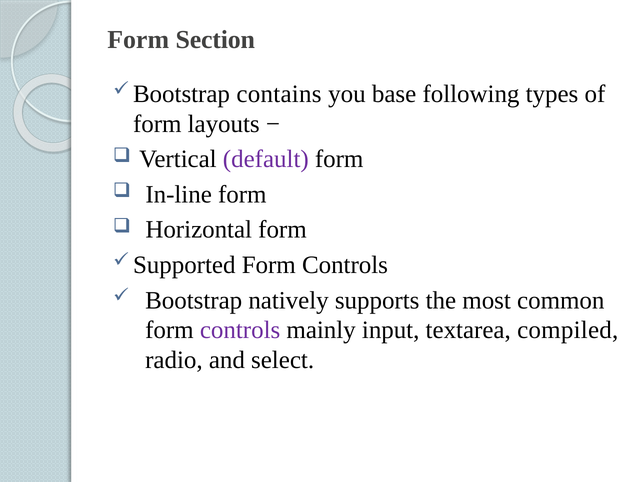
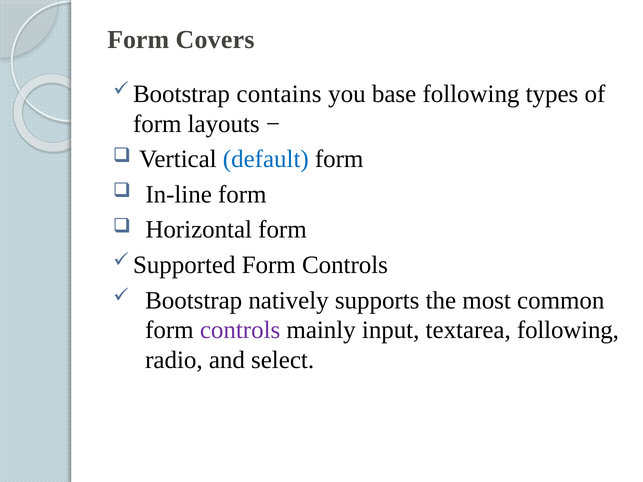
Section: Section -> Covers
default colour: purple -> blue
textarea compiled: compiled -> following
